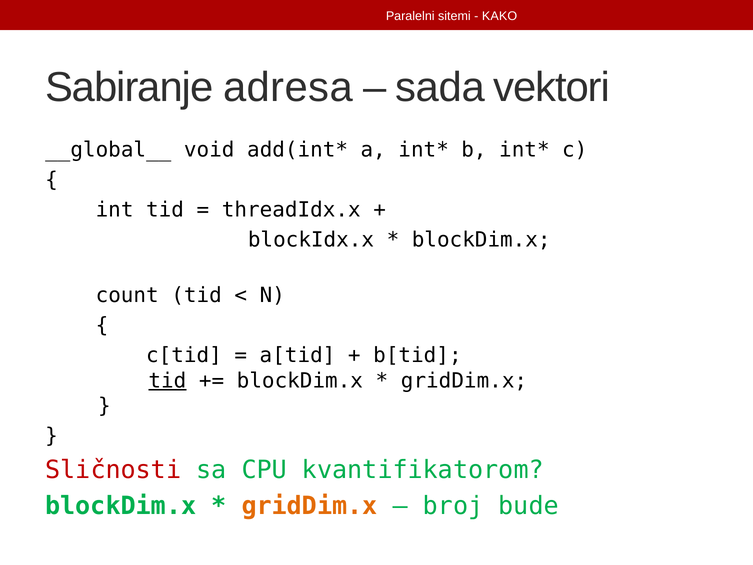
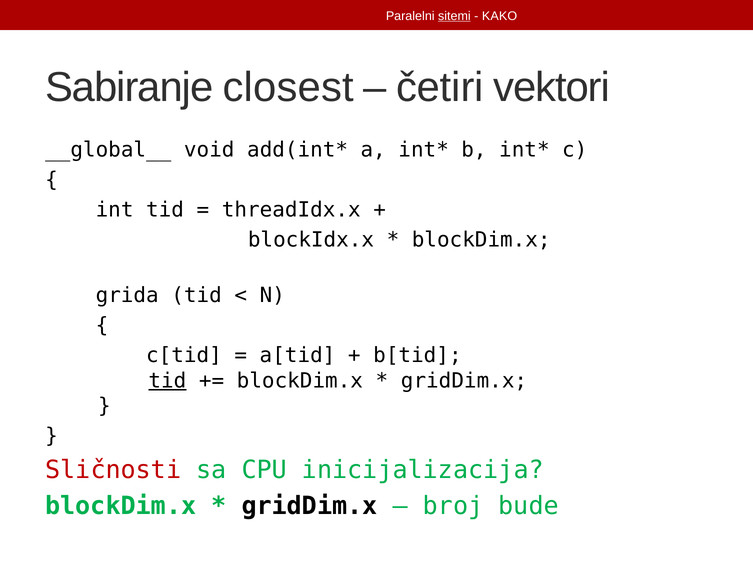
sitemi underline: none -> present
adresa: adresa -> closest
sada: sada -> četiri
count: count -> grida
kvantifikatorom: kvantifikatorom -> inicijalizacija
gridDim.x at (310, 506) colour: orange -> black
